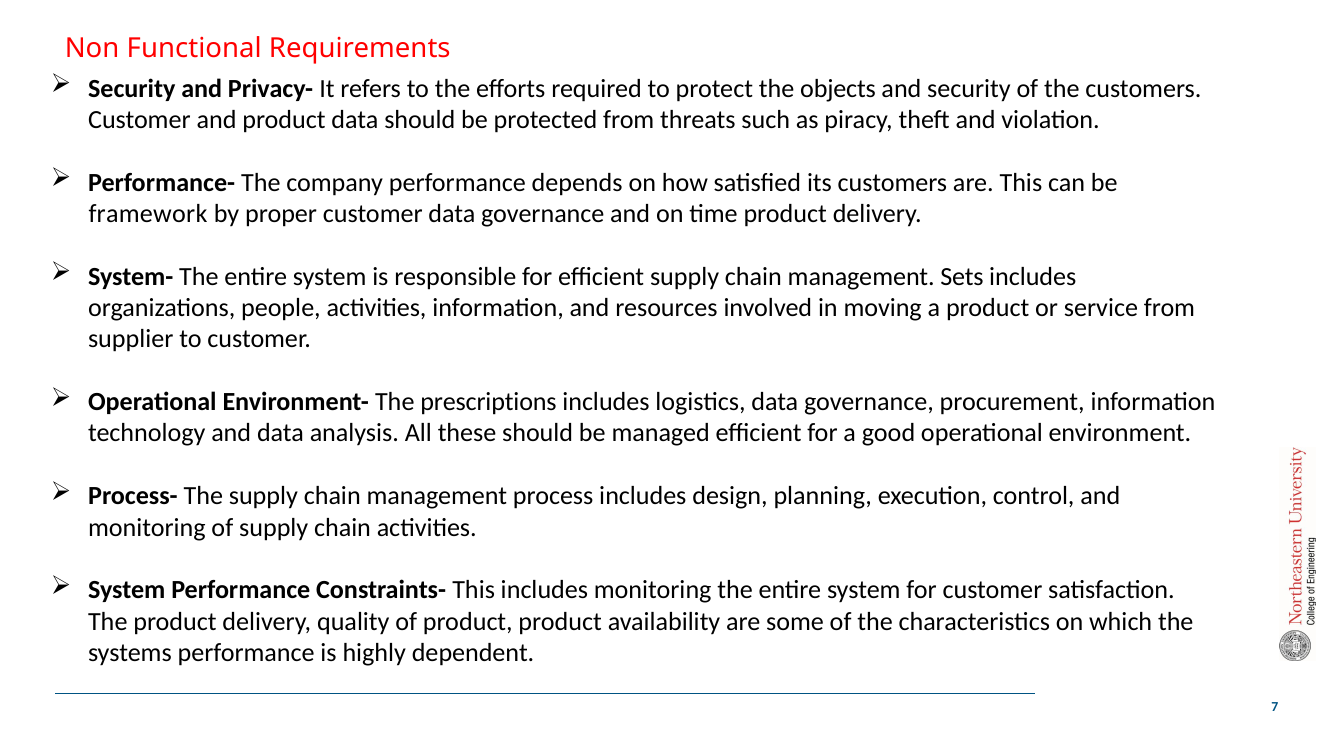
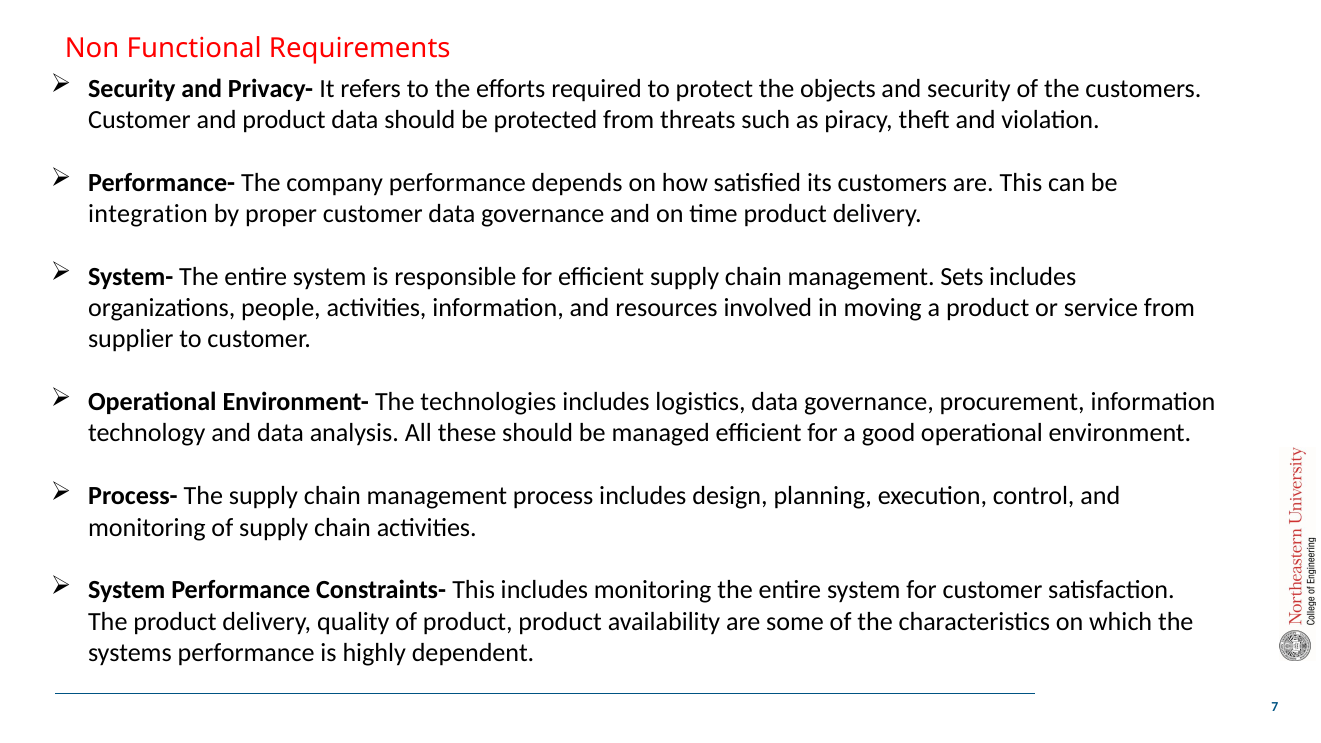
framework: framework -> integration
prescriptions: prescriptions -> technologies
